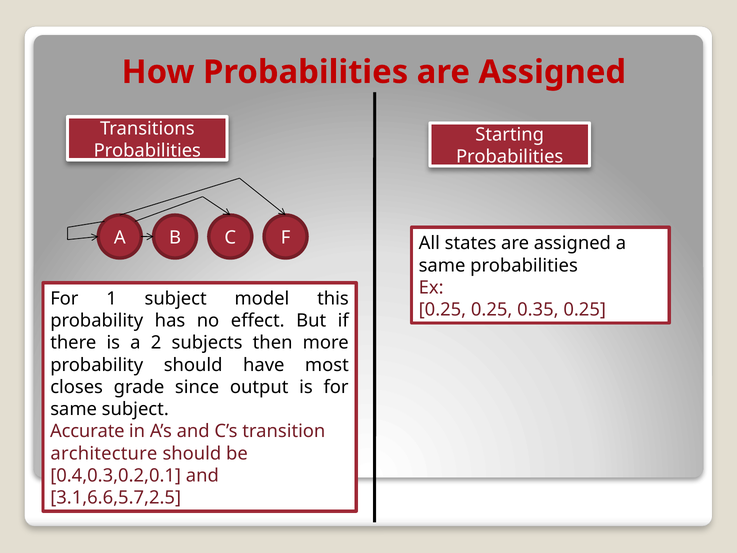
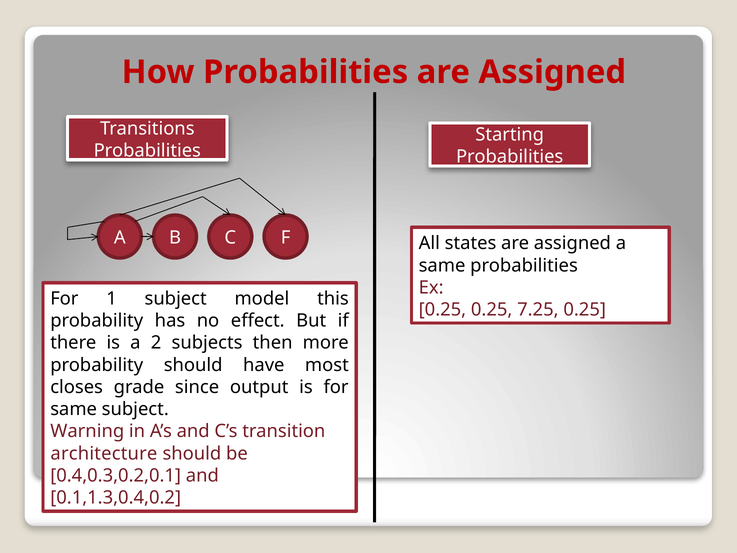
0.35: 0.35 -> 7.25
Accurate: Accurate -> Warning
3.1,6.6,5.7,2.5: 3.1,6.6,5.7,2.5 -> 0.1,1.3,0.4,0.2
